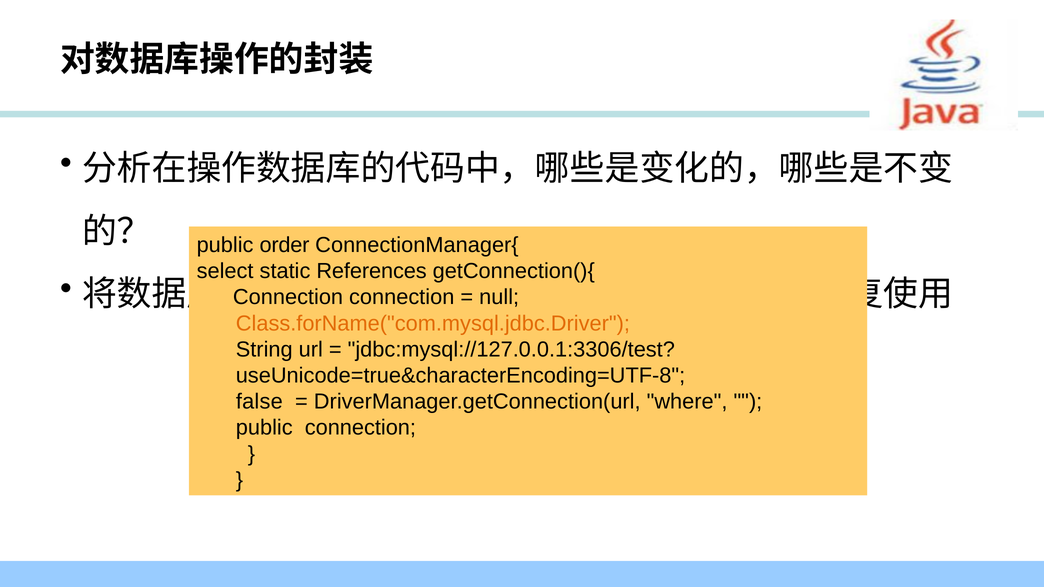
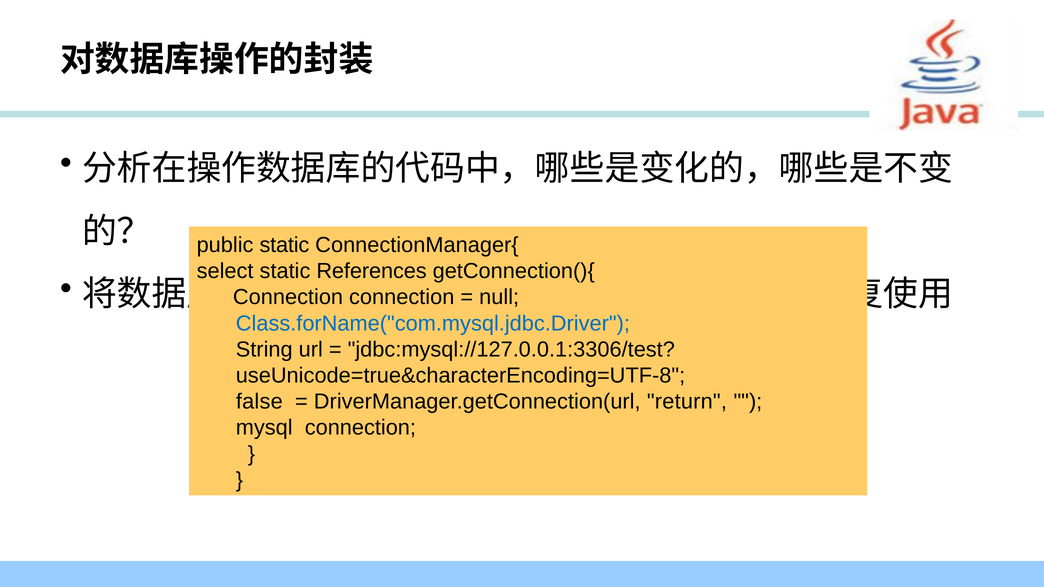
public order: order -> static
Class.forName("com.mysql.jdbc.Driver colour: orange -> blue
where: where -> return
public at (264, 428): public -> mysql
